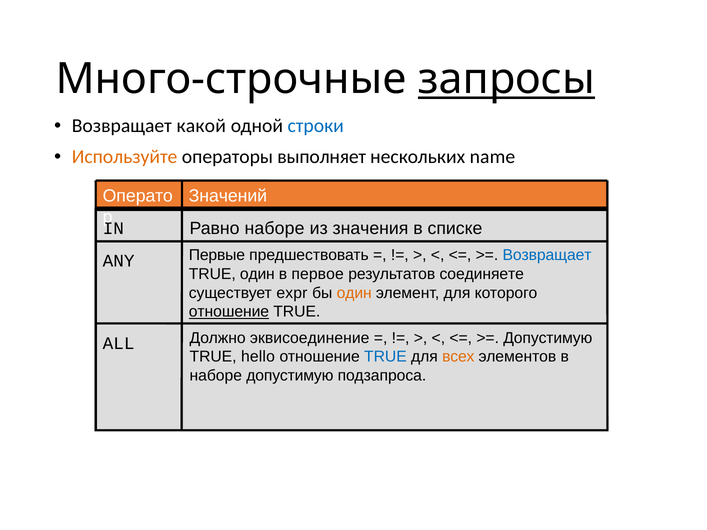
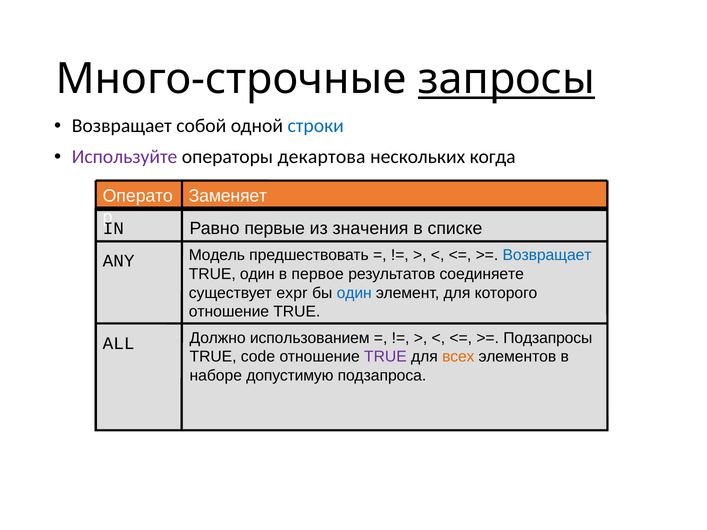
какой: какой -> собой
Используйте colour: orange -> purple
выполняет: выполняет -> декартова
name: name -> когда
Значений: Значений -> Заменяет
Равно наборе: наборе -> первые
Первые: Первые -> Модель
один at (354, 293) colour: orange -> blue
отношение at (229, 312) underline: present -> none
эквисоединение: эквисоединение -> использованием
Допустимую at (548, 338): Допустимую -> Подзапросы
hello: hello -> code
TRUE at (385, 357) colour: blue -> purple
